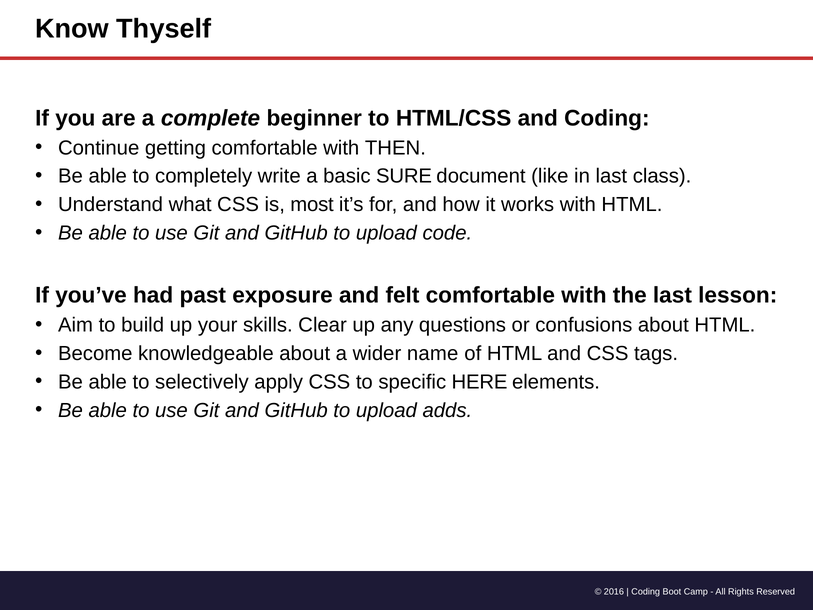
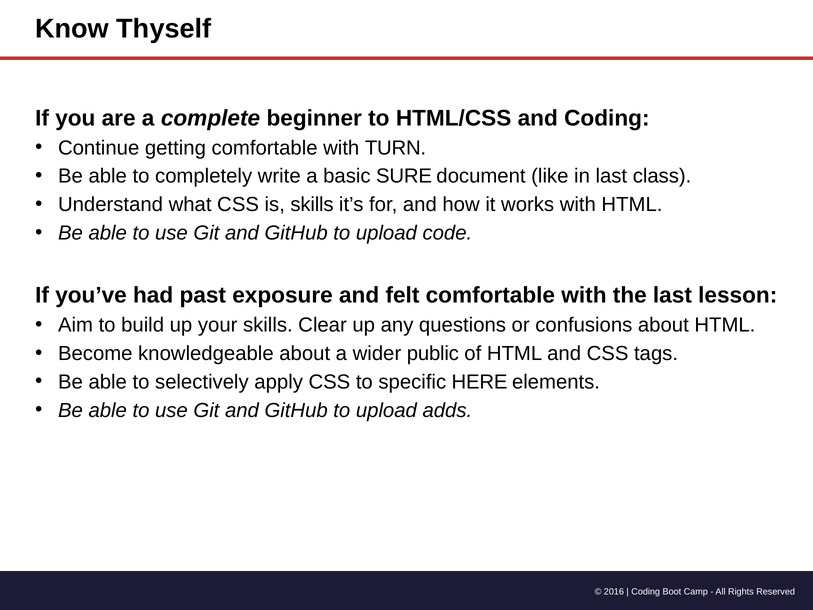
THEN: THEN -> TURN
is most: most -> skills
name: name -> public
